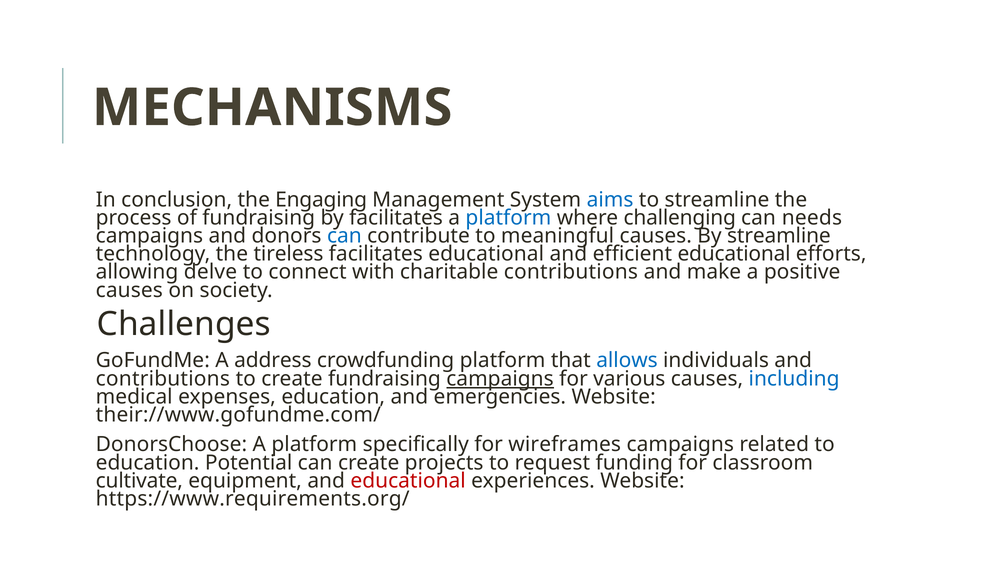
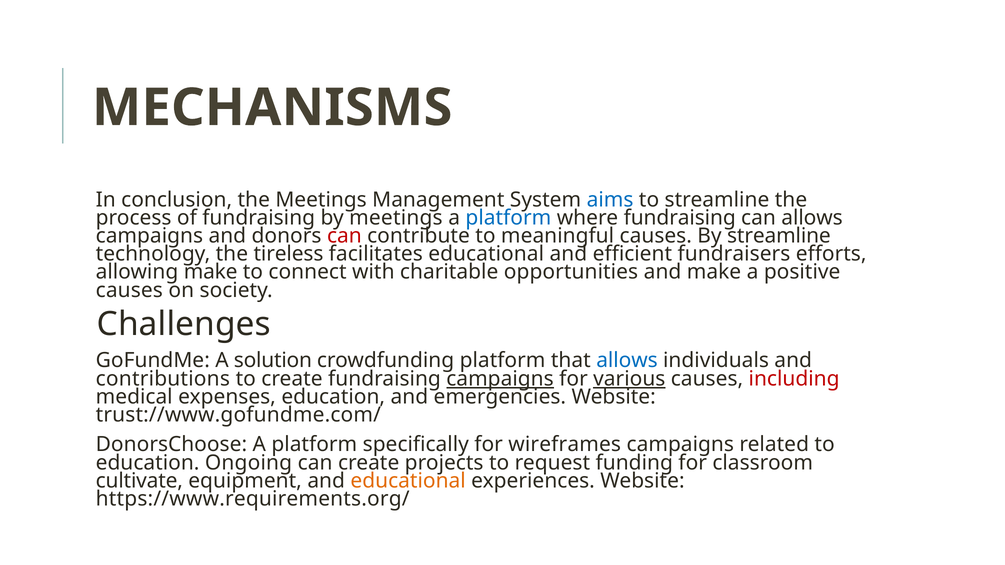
the Engaging: Engaging -> Meetings
by facilitates: facilitates -> meetings
where challenging: challenging -> fundraising
can needs: needs -> allows
can at (344, 236) colour: blue -> red
efficient educational: educational -> fundraisers
allowing delve: delve -> make
charitable contributions: contributions -> opportunities
address: address -> solution
various underline: none -> present
including colour: blue -> red
their://www.gofundme.com/: their://www.gofundme.com/ -> trust://www.gofundme.com/
Potential: Potential -> Ongoing
educational at (408, 481) colour: red -> orange
